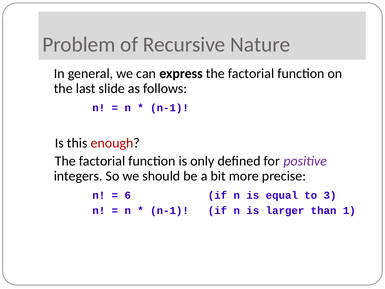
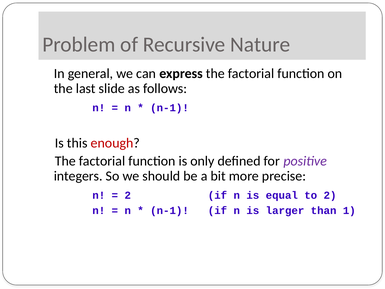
6 at (128, 195): 6 -> 2
to 3: 3 -> 2
